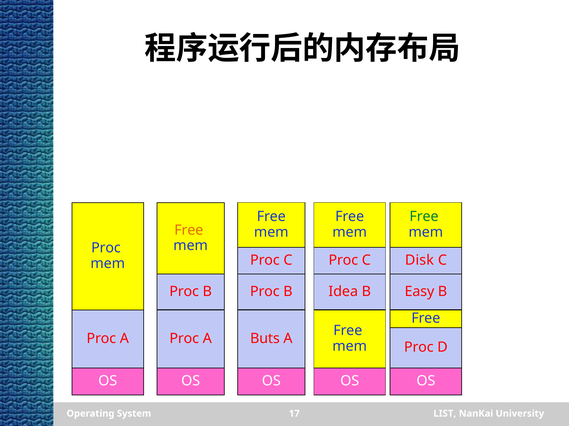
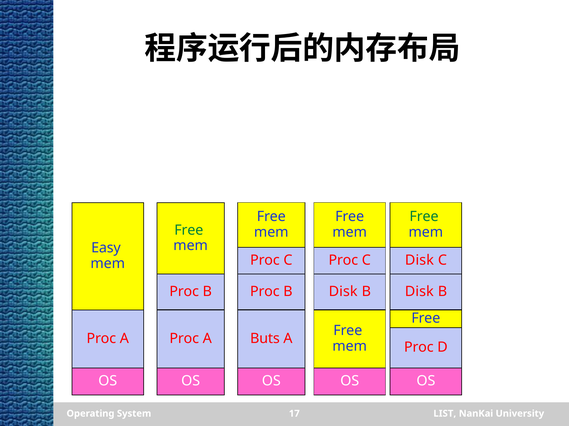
Free at (189, 230) colour: orange -> green
Proc at (106, 248): Proc -> Easy
Idea at (343, 292): Idea -> Disk
Easy at (419, 292): Easy -> Disk
